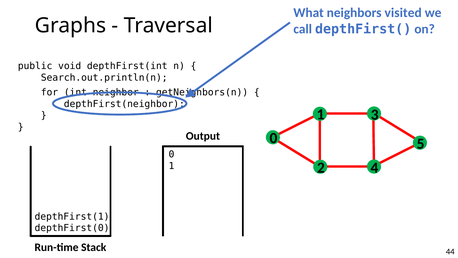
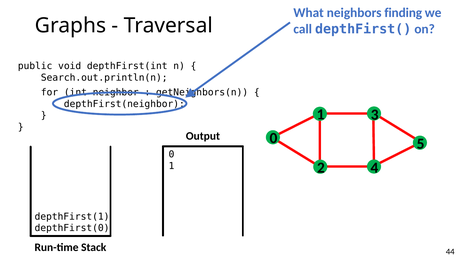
visited: visited -> finding
